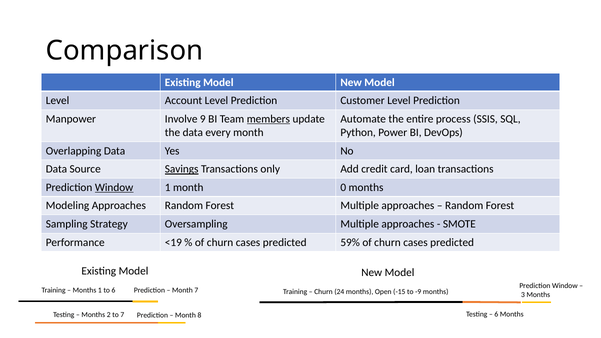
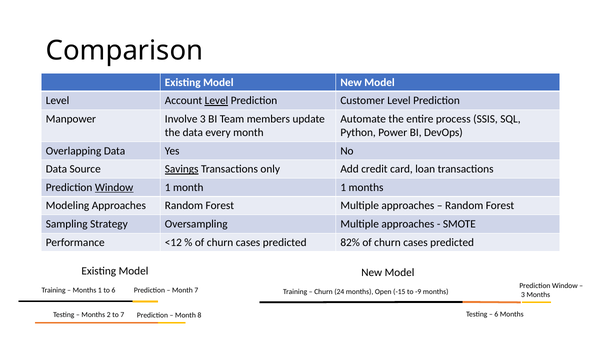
Level at (216, 101) underline: none -> present
Involve 9: 9 -> 3
members underline: present -> none
month 0: 0 -> 1
<19: <19 -> <12
59%: 59% -> 82%
